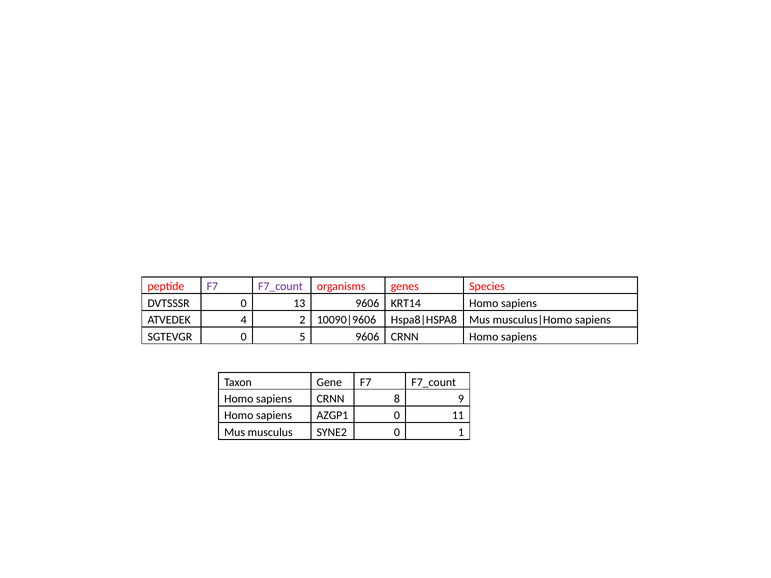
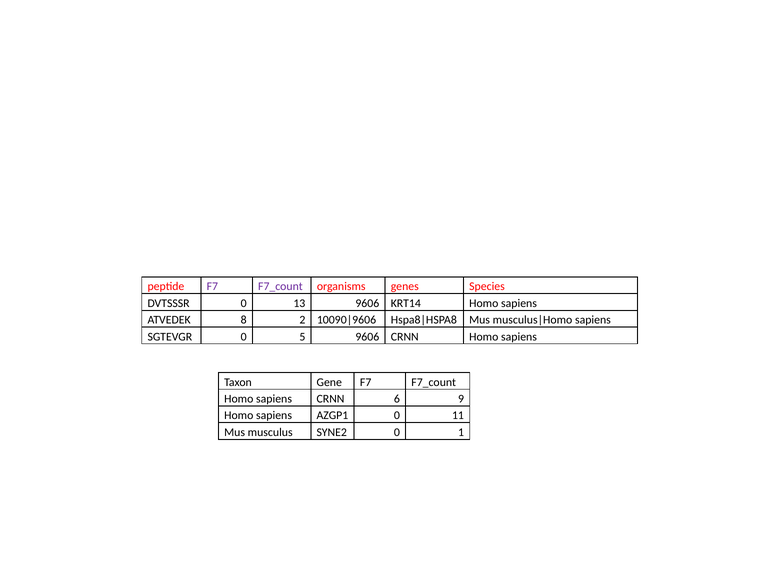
4: 4 -> 8
8: 8 -> 6
